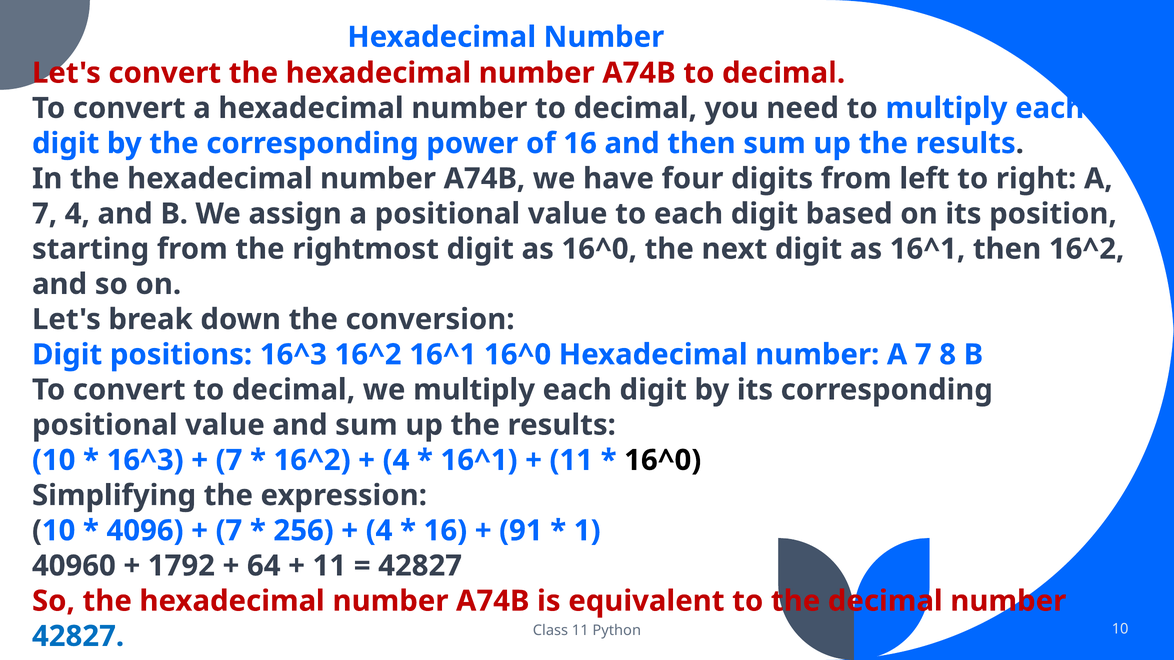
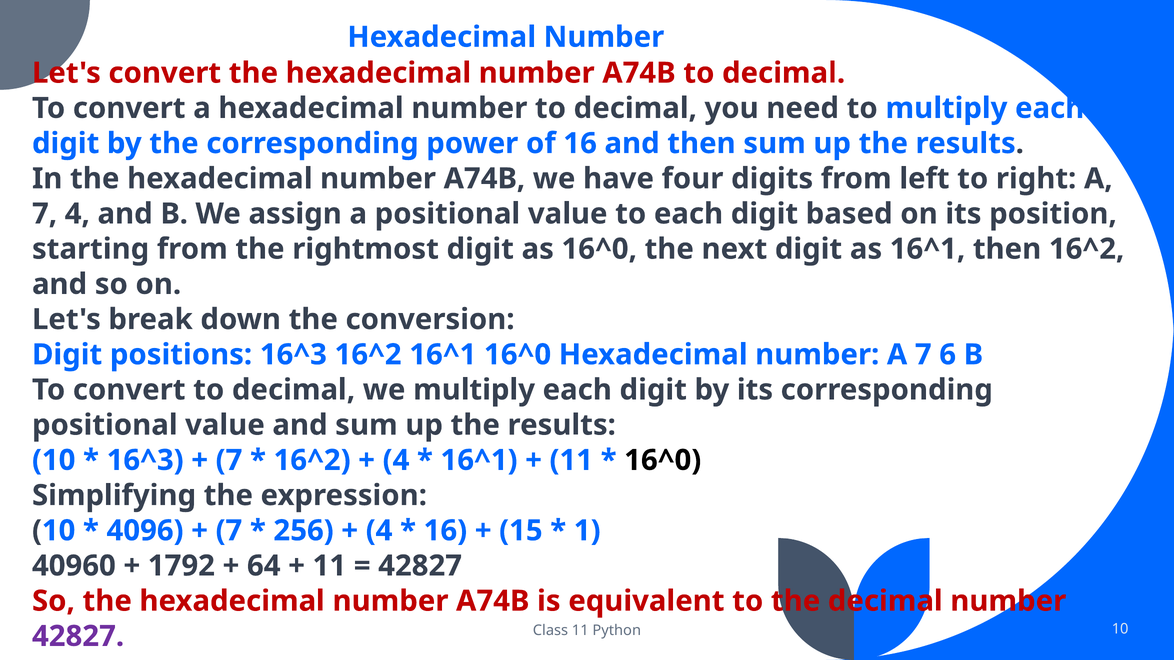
8: 8 -> 6
91: 91 -> 15
42827 at (78, 637) colour: blue -> purple
